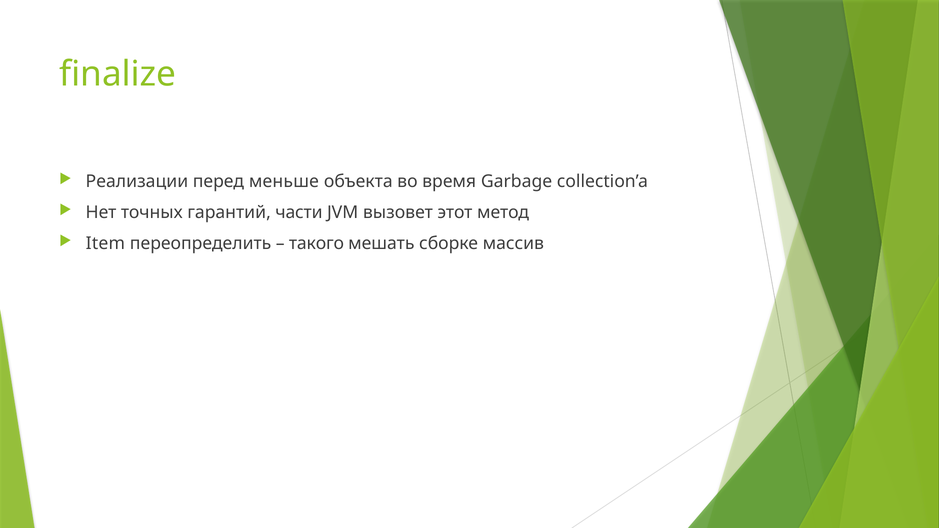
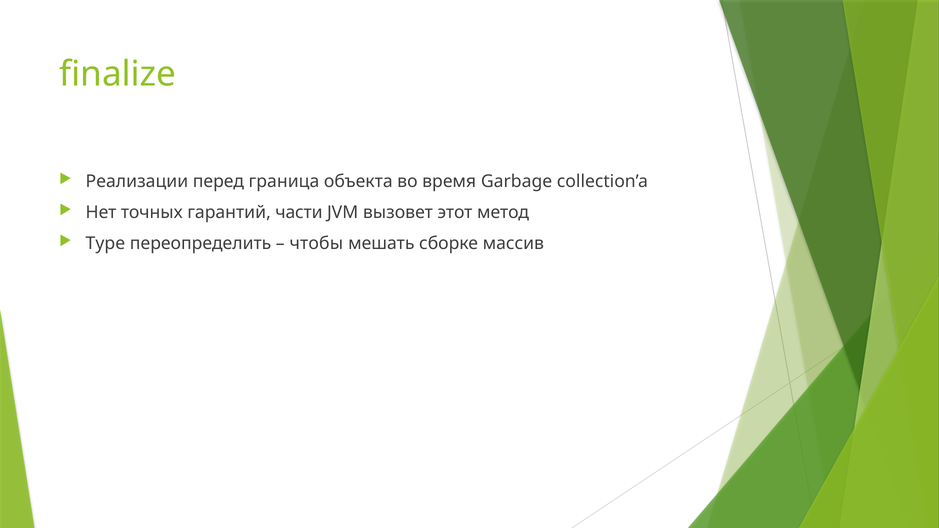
меньше: меньше -> граница
Item: Item -> Type
такого: такого -> чтобы
